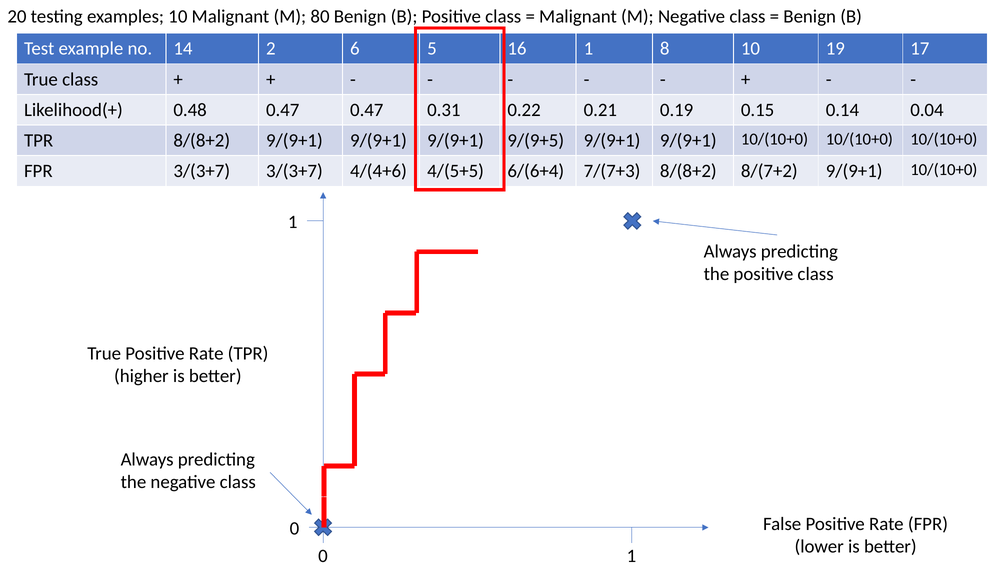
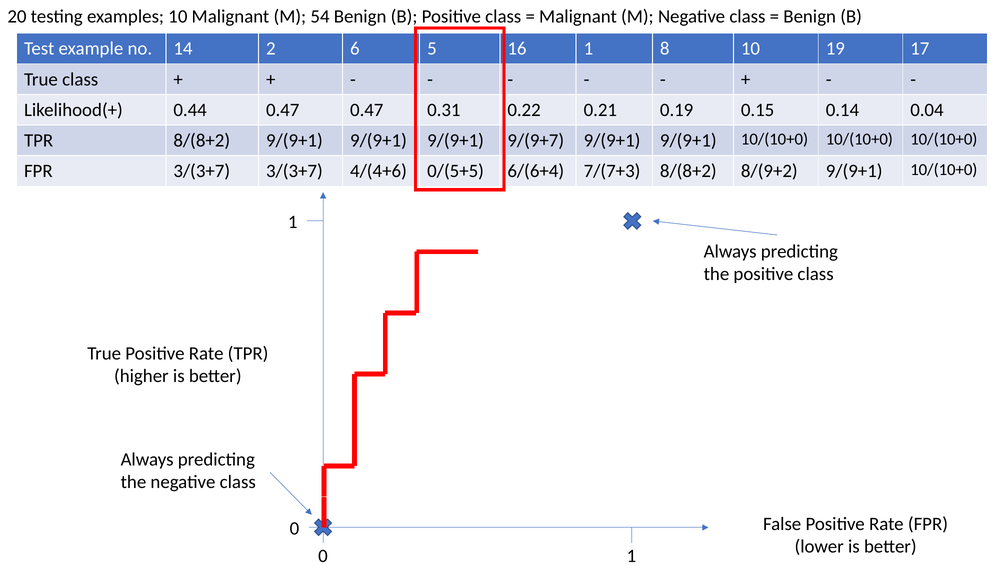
80: 80 -> 54
0.48: 0.48 -> 0.44
9/(9+5: 9/(9+5 -> 9/(9+7
4/(5+5: 4/(5+5 -> 0/(5+5
8/(7+2: 8/(7+2 -> 8/(9+2
